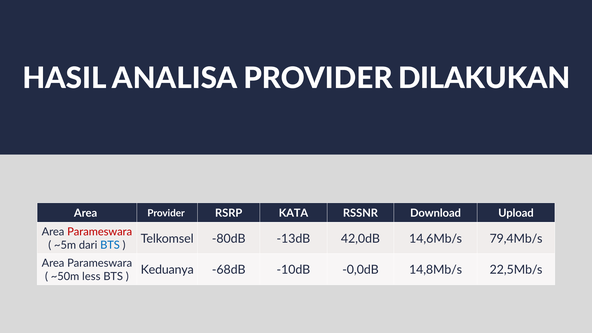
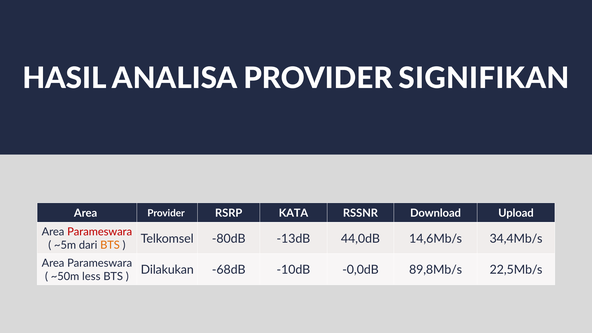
DILAKUKAN: DILAKUKAN -> SIGNIFIKAN
42,0dB: 42,0dB -> 44,0dB
79,4Mb/s: 79,4Mb/s -> 34,4Mb/s
BTS at (110, 245) colour: blue -> orange
Keduanya: Keduanya -> Dilakukan
14,8Mb/s: 14,8Mb/s -> 89,8Mb/s
